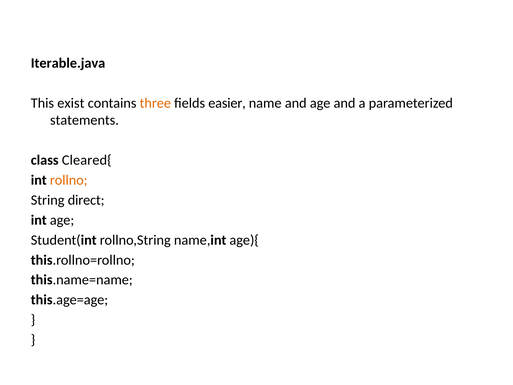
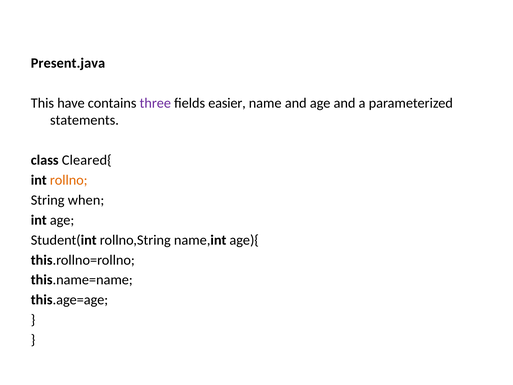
Iterable.java: Iterable.java -> Present.java
exist: exist -> have
three colour: orange -> purple
direct: direct -> when
